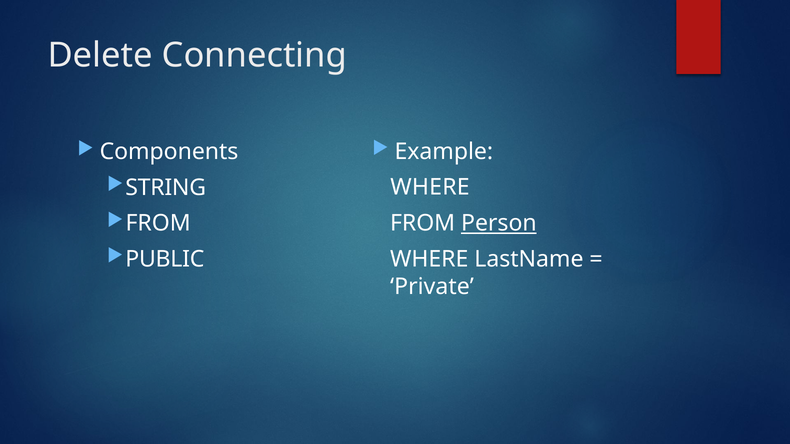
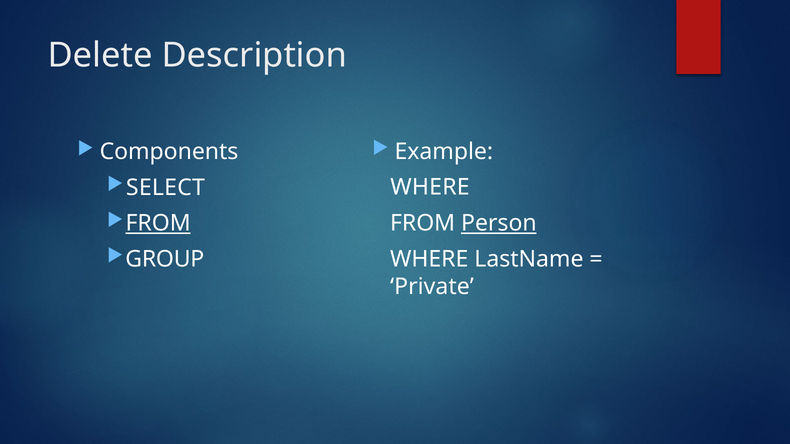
Connecting: Connecting -> Description
STRING: STRING -> SELECT
FROM at (158, 224) underline: none -> present
PUBLIC: PUBLIC -> GROUP
